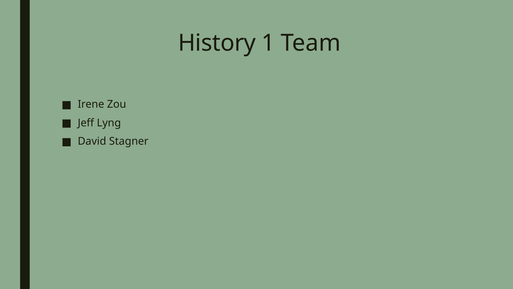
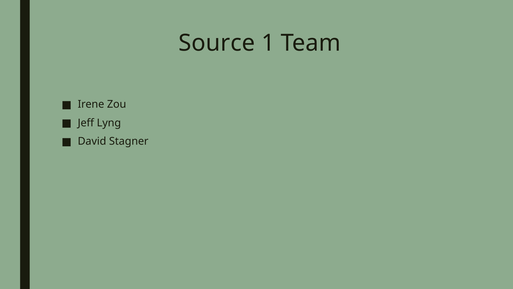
History: History -> Source
